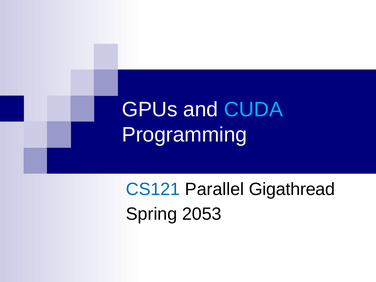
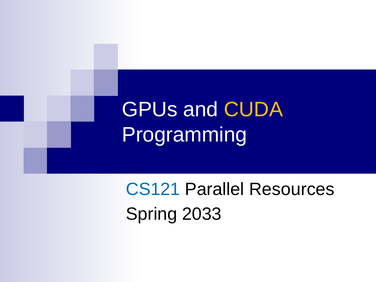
CUDA colour: light blue -> yellow
Gigathread: Gigathread -> Resources
2053: 2053 -> 2033
